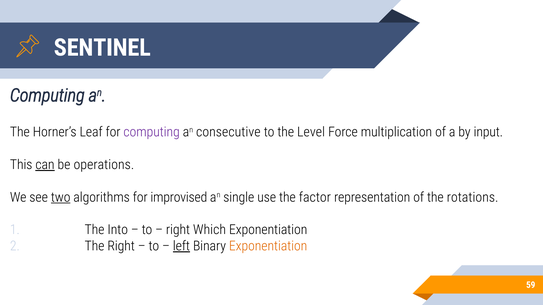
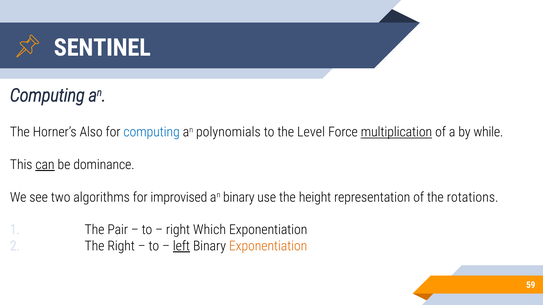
Leaf: Leaf -> Also
computing at (152, 132) colour: purple -> blue
consecutive: consecutive -> polynomials
multiplication underline: none -> present
input: input -> while
operations: operations -> dominance
two underline: present -> none
an single: single -> binary
factor: factor -> height
Into: Into -> Pair
